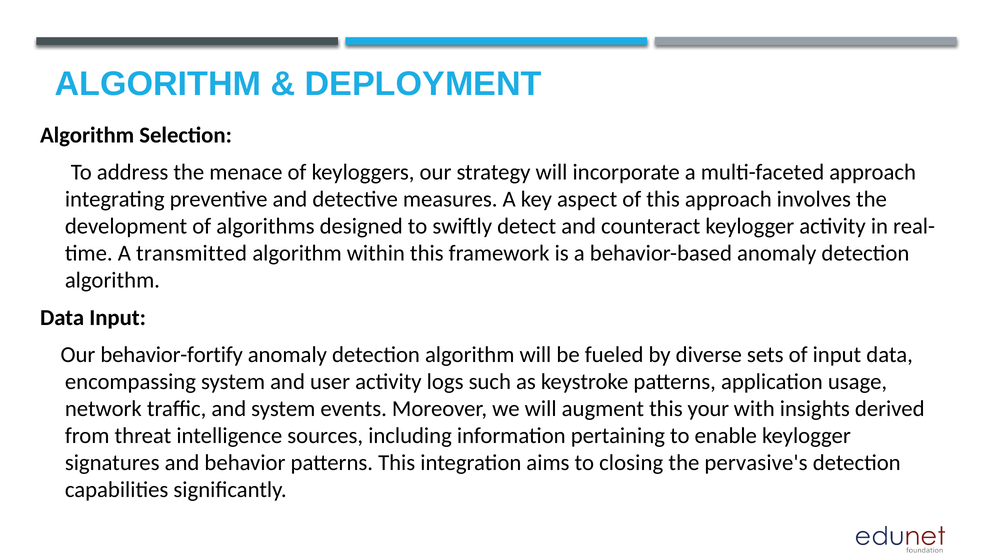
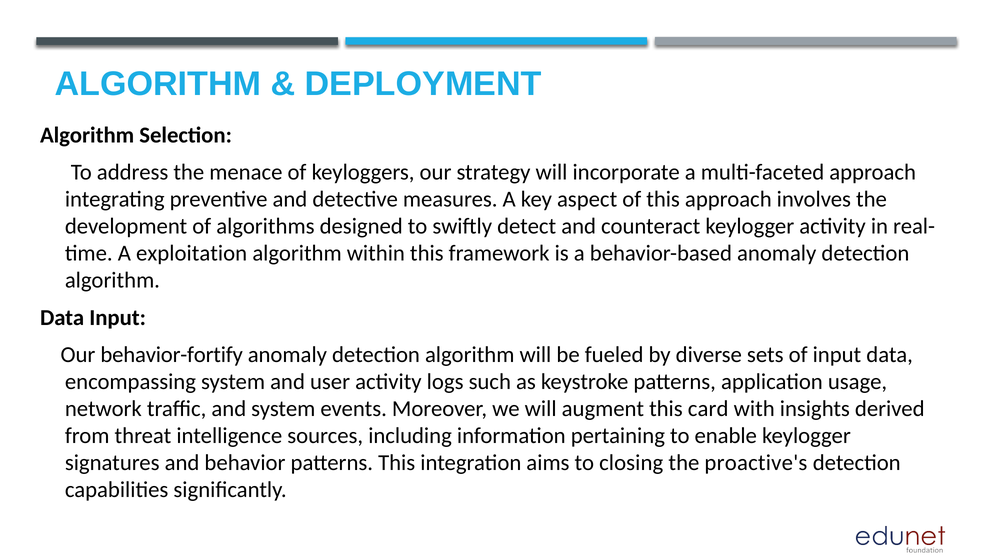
transmitted: transmitted -> exploitation
your: your -> card
pervasive's: pervasive's -> proactive's
